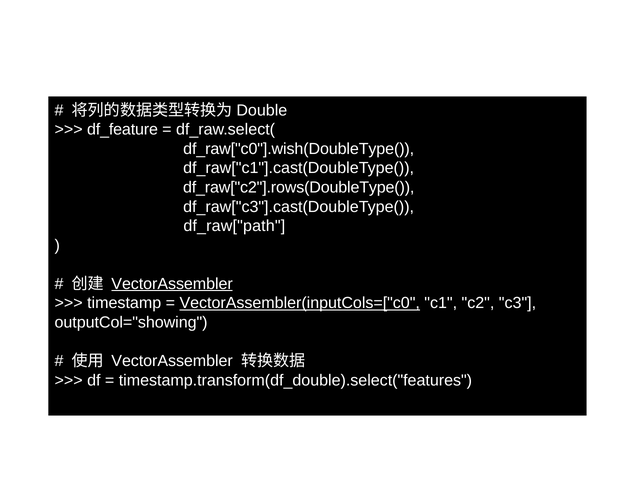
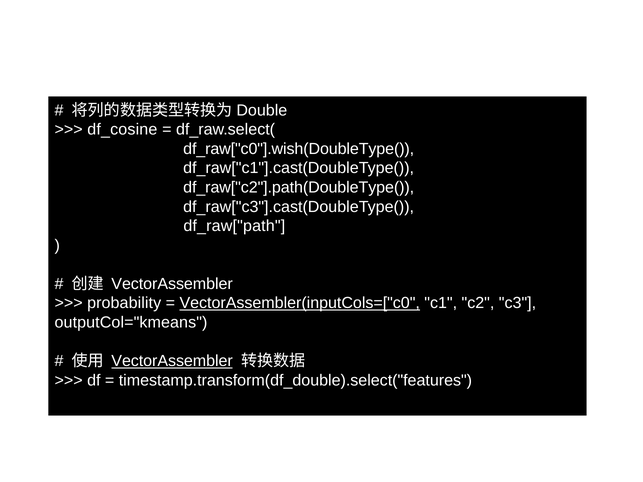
df_feature: df_feature -> df_cosine
df_raw["c2"].rows(DoubleType(: df_raw["c2"].rows(DoubleType( -> df_raw["c2"].path(DoubleType(
VectorAssembler at (172, 284) underline: present -> none
timestamp: timestamp -> probability
outputCol="showing: outputCol="showing -> outputCol="kmeans
VectorAssembler at (172, 361) underline: none -> present
